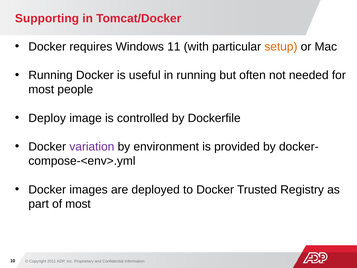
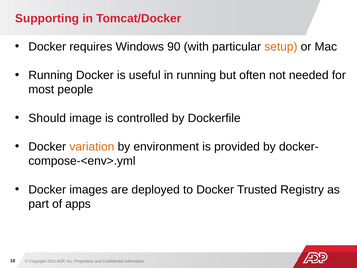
11: 11 -> 90
Deploy: Deploy -> Should
variation colour: purple -> orange
of most: most -> apps
